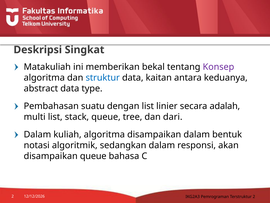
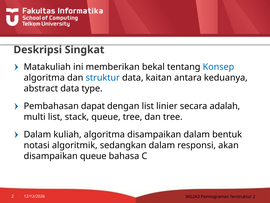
Konsep colour: purple -> blue
suatu: suatu -> dapat
dan dari: dari -> tree
